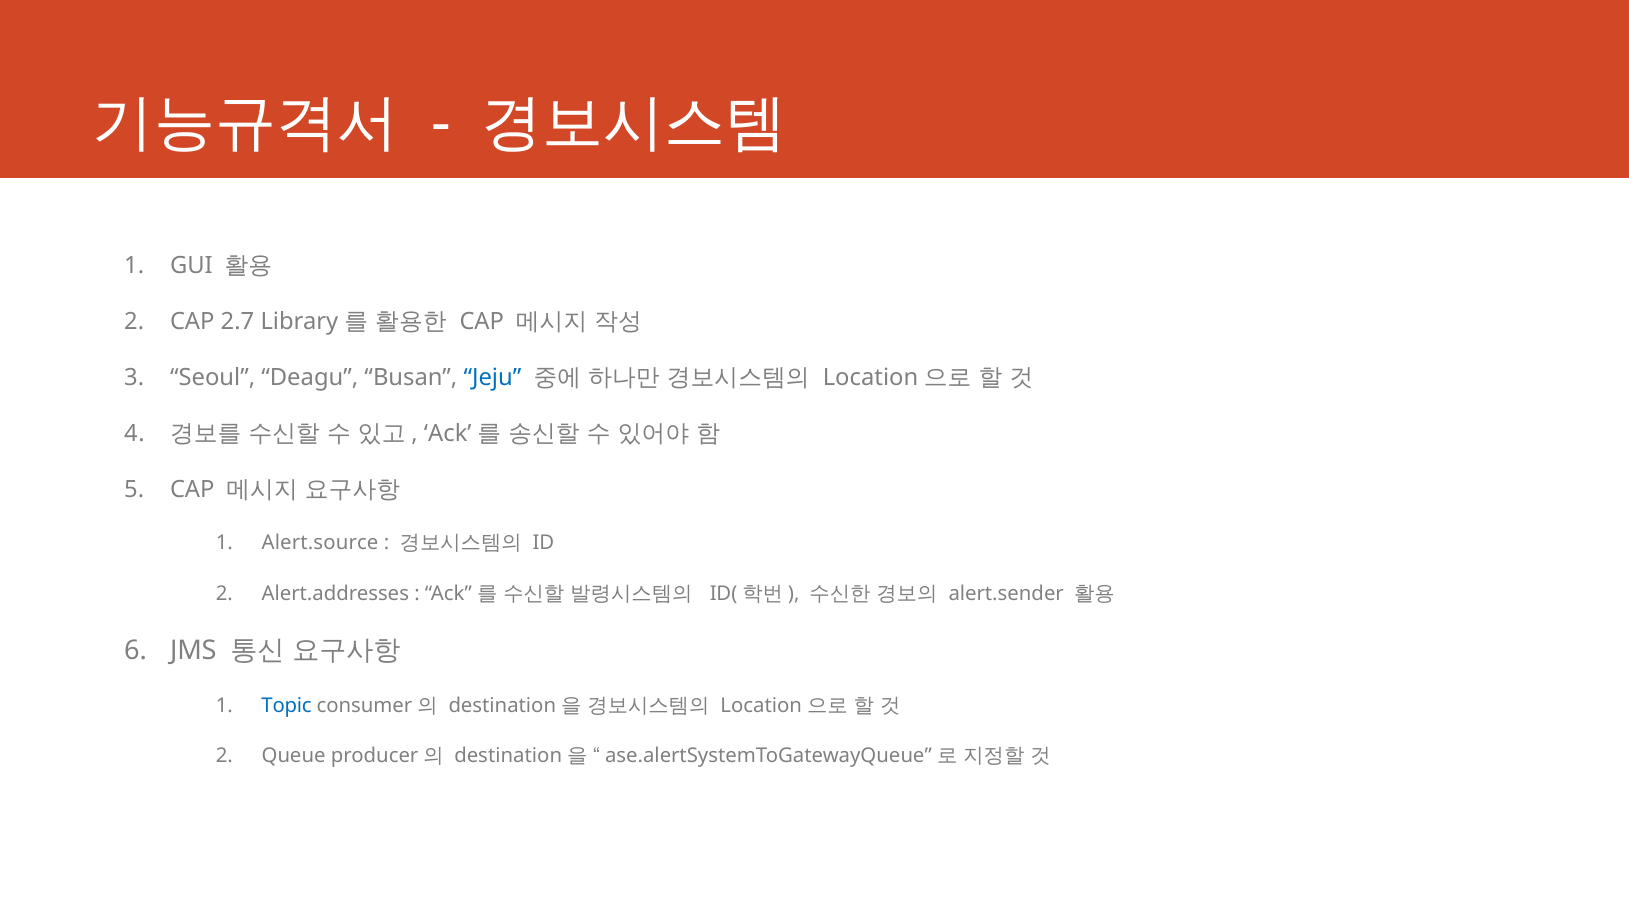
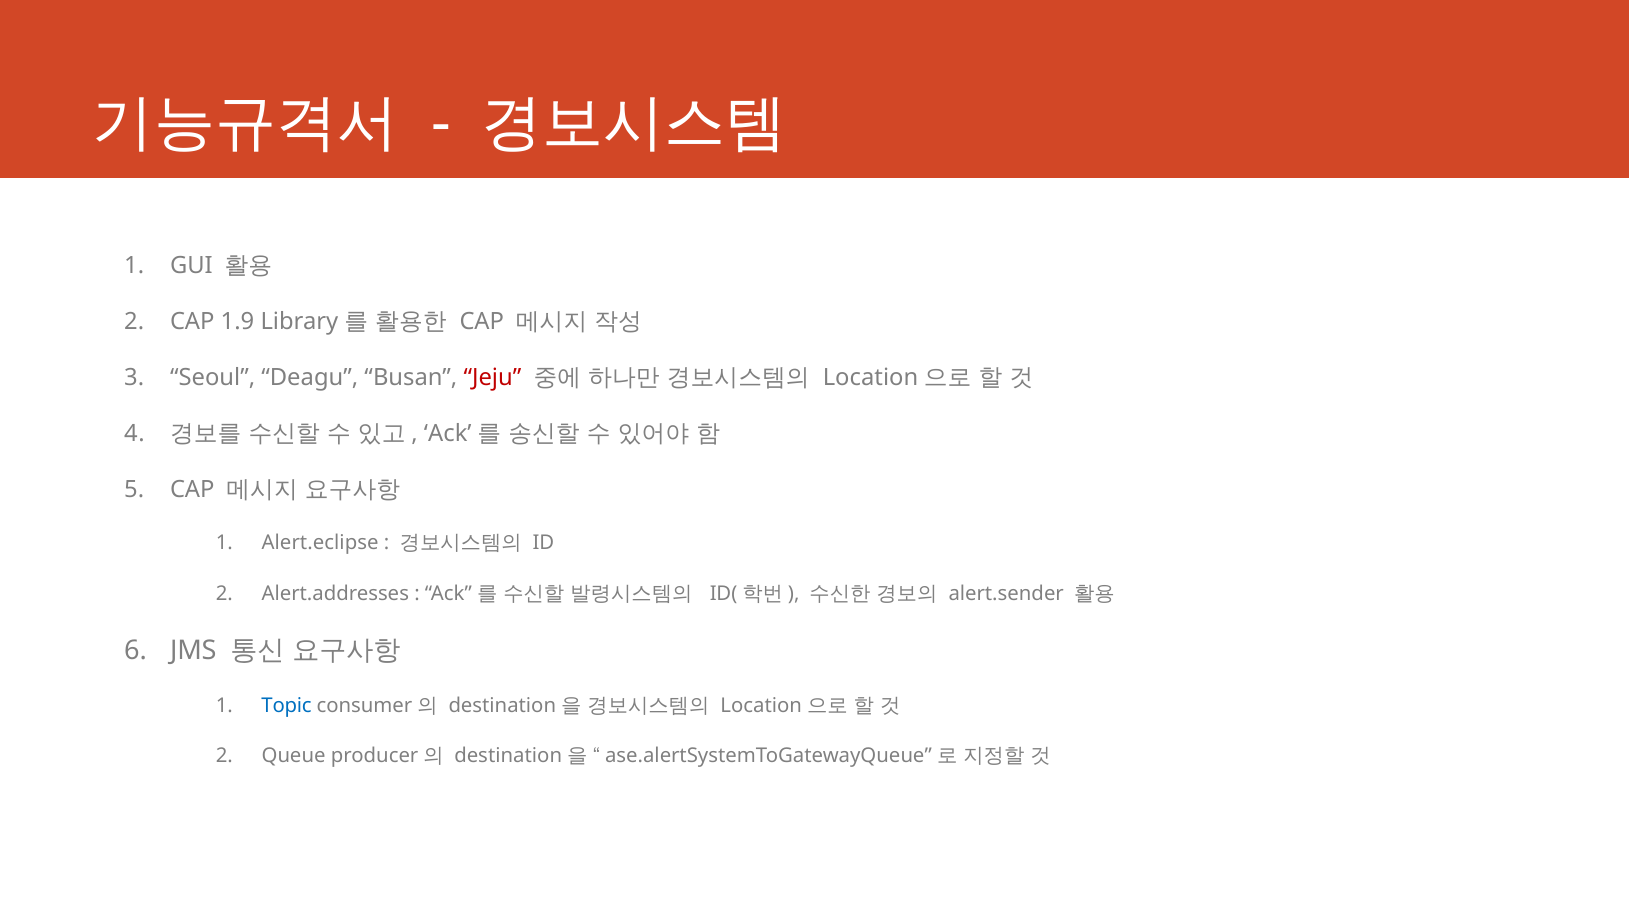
2.7: 2.7 -> 1.9
Jeju colour: blue -> red
Alert.source: Alert.source -> Alert.eclipse
